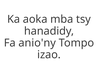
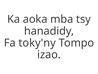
anio'ny: anio'ny -> toky'ny
